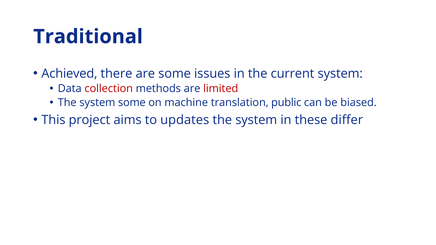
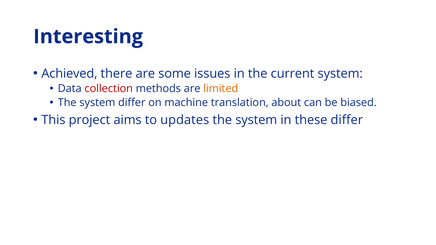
Traditional: Traditional -> Interesting
limited colour: red -> orange
system some: some -> differ
public: public -> about
